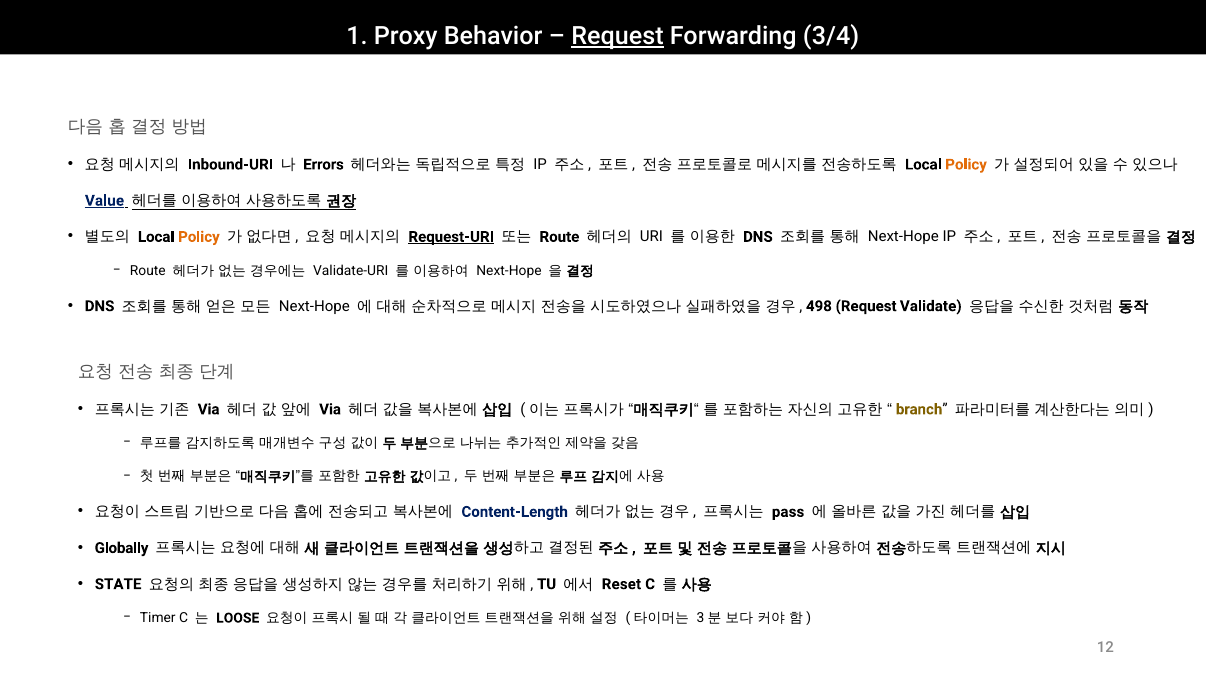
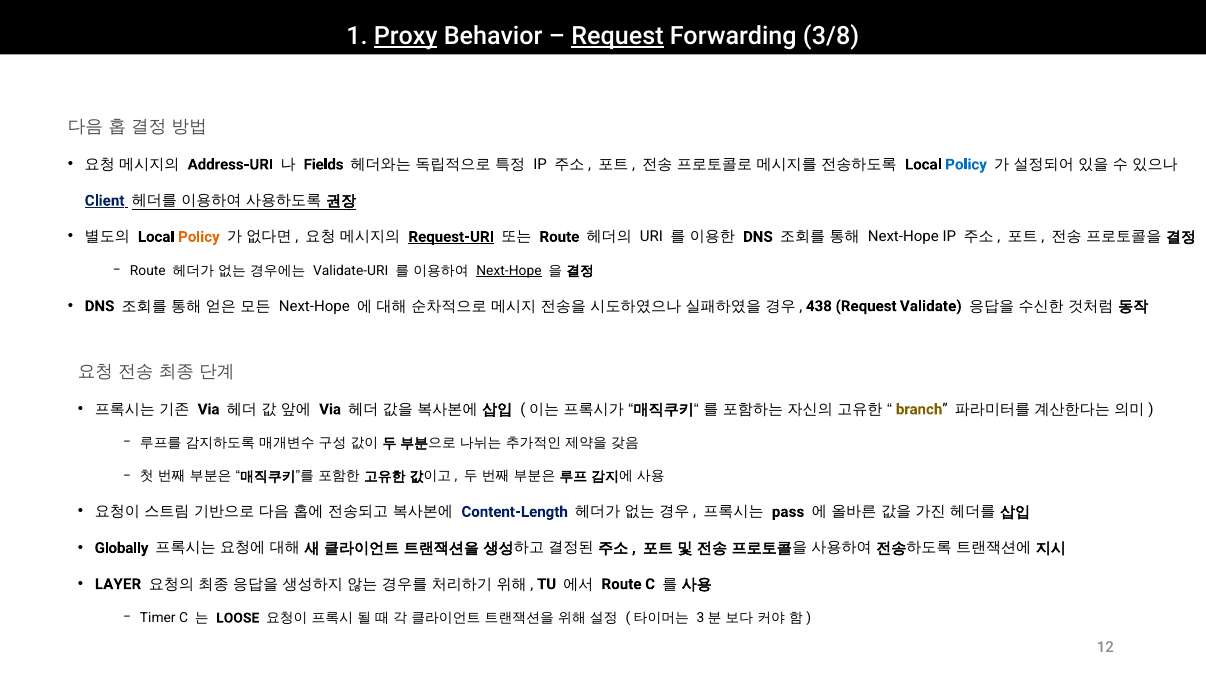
Proxy underline: none -> present
3/4: 3/4 -> 3/8
Inbound-URI: Inbound-URI -> Address-URI
Errors: Errors -> Fields
Policy at (966, 165) colour: orange -> blue
Value: Value -> Client
Next-Hope at (509, 271) underline: none -> present
498: 498 -> 438
STATE: STATE -> LAYER
Reset at (621, 584): Reset -> Route
